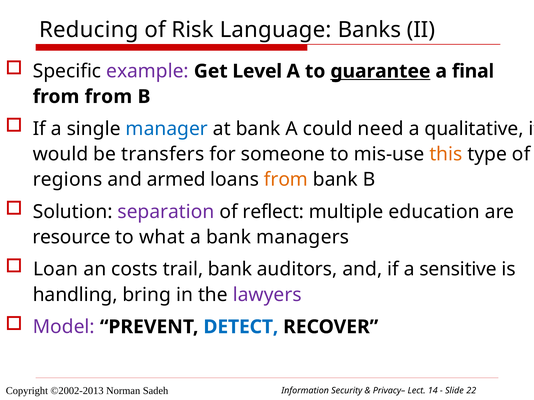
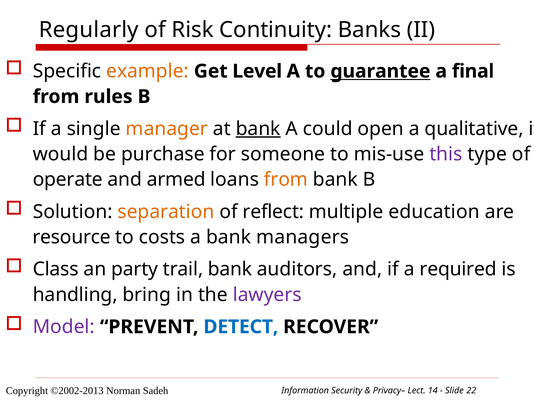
Reducing: Reducing -> Regularly
Language: Language -> Continuity
example colour: purple -> orange
from from: from -> rules
manager colour: blue -> orange
bank at (258, 129) underline: none -> present
need: need -> open
transfers: transfers -> purchase
this colour: orange -> purple
regions: regions -> operate
separation colour: purple -> orange
what: what -> costs
Loan: Loan -> Class
costs: costs -> party
sensitive: sensitive -> required
